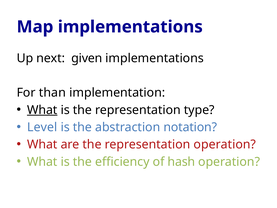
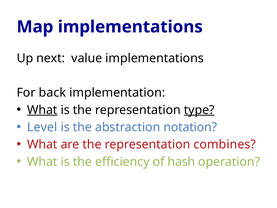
given: given -> value
than: than -> back
type underline: none -> present
representation operation: operation -> combines
